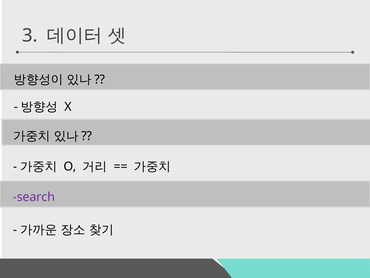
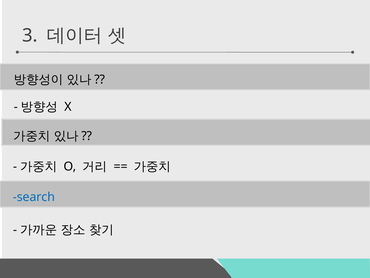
search colour: purple -> blue
